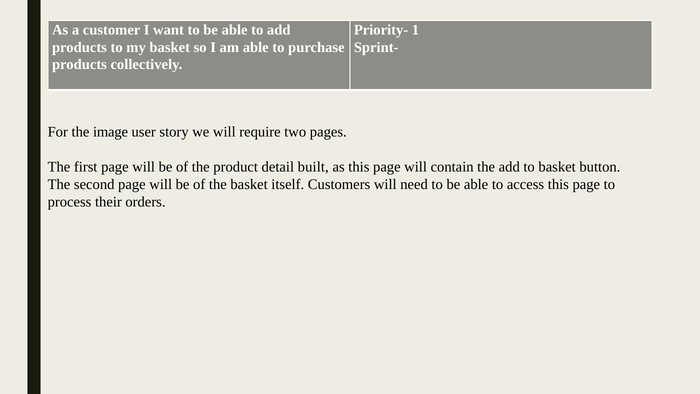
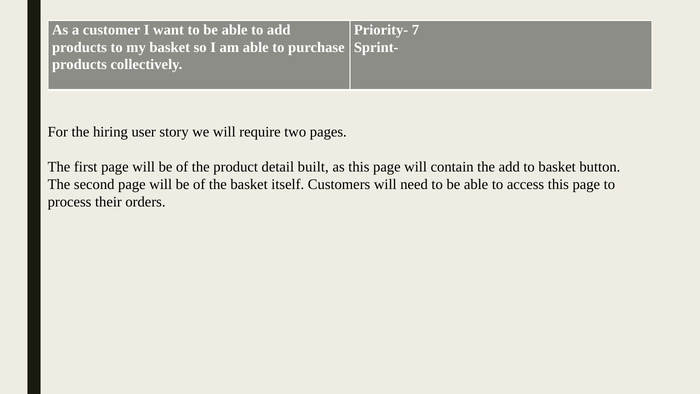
1: 1 -> 7
image: image -> hiring
